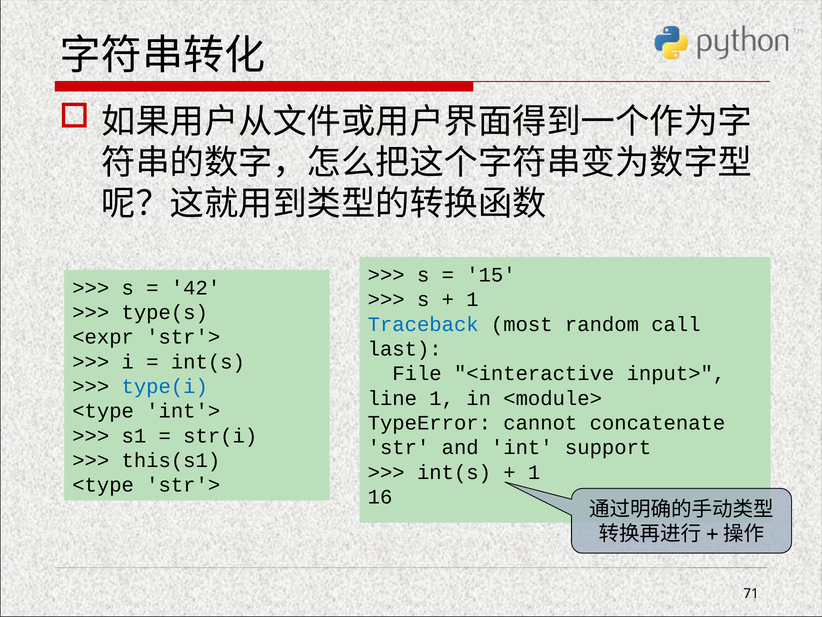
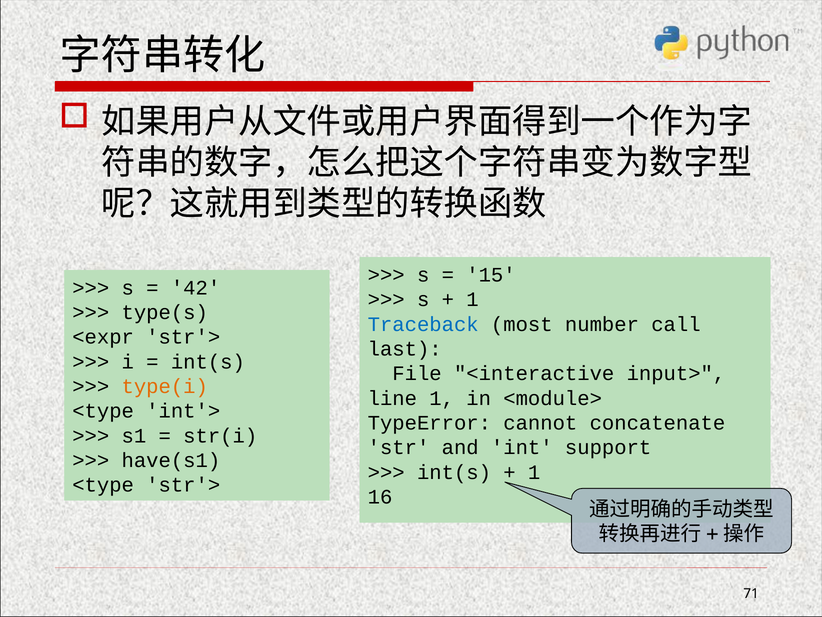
random: random -> number
type(i colour: blue -> orange
this(s1: this(s1 -> have(s1
